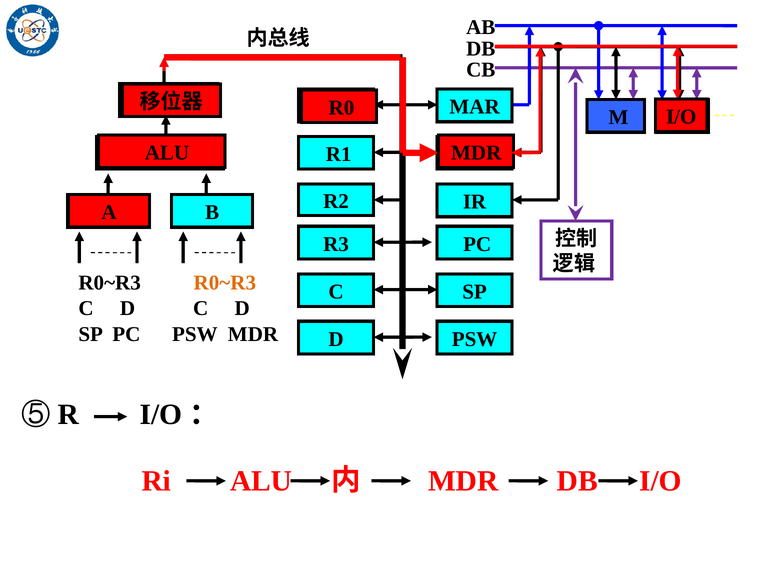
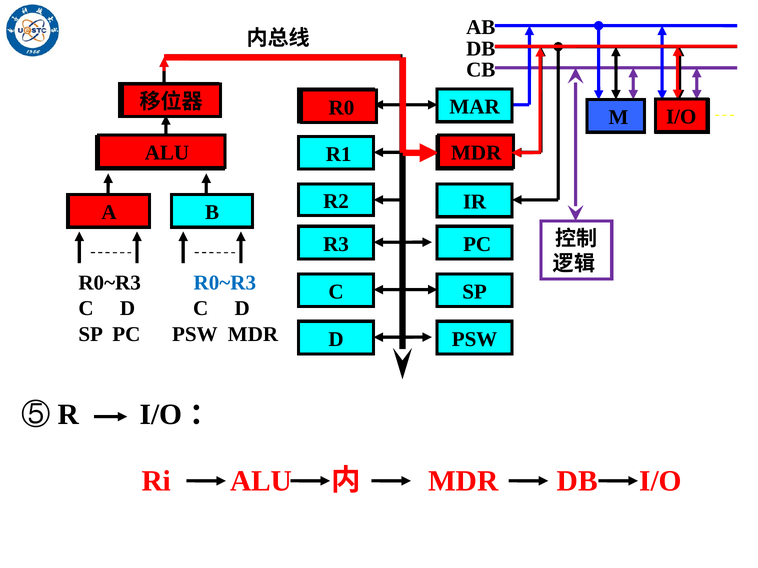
R0~R3 at (225, 283) colour: orange -> blue
